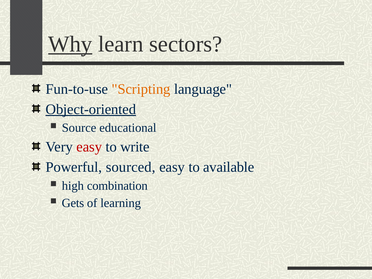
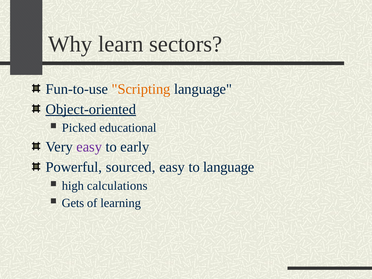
Why underline: present -> none
Source: Source -> Picked
easy at (89, 147) colour: red -> purple
write: write -> early
to available: available -> language
combination: combination -> calculations
